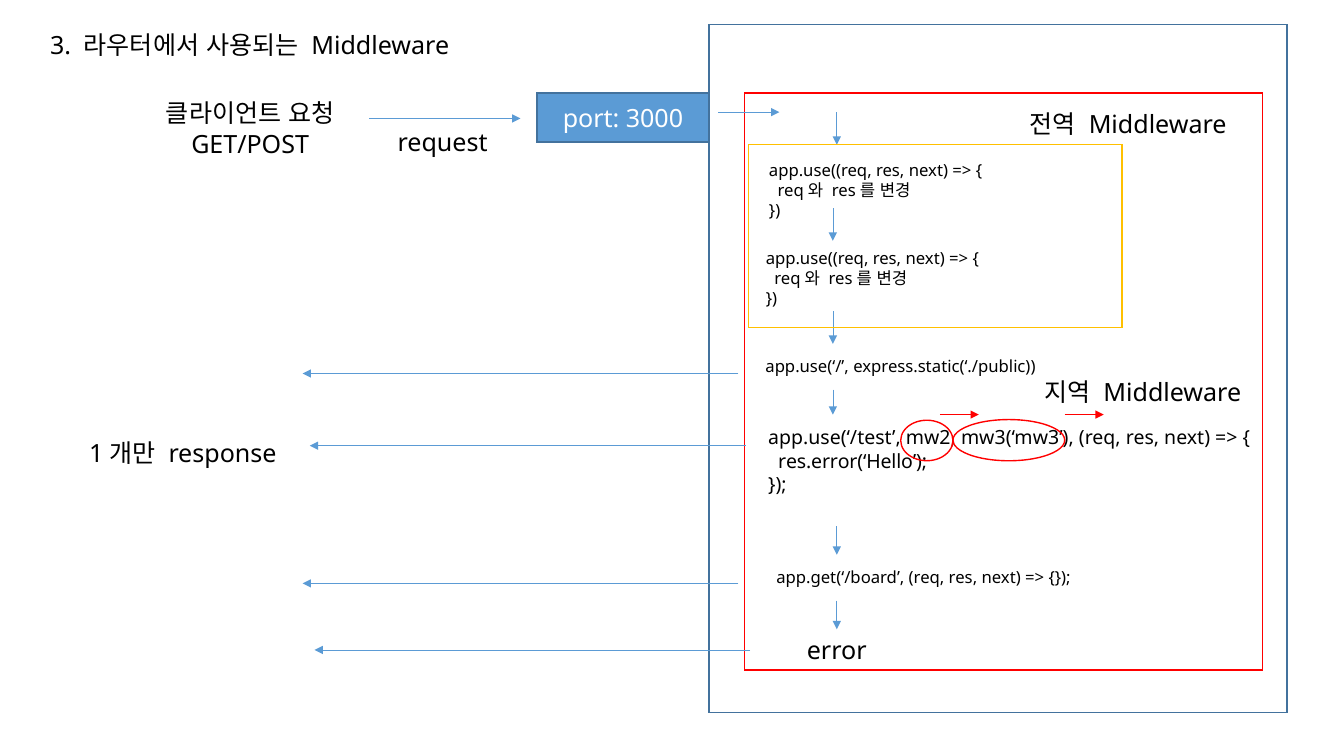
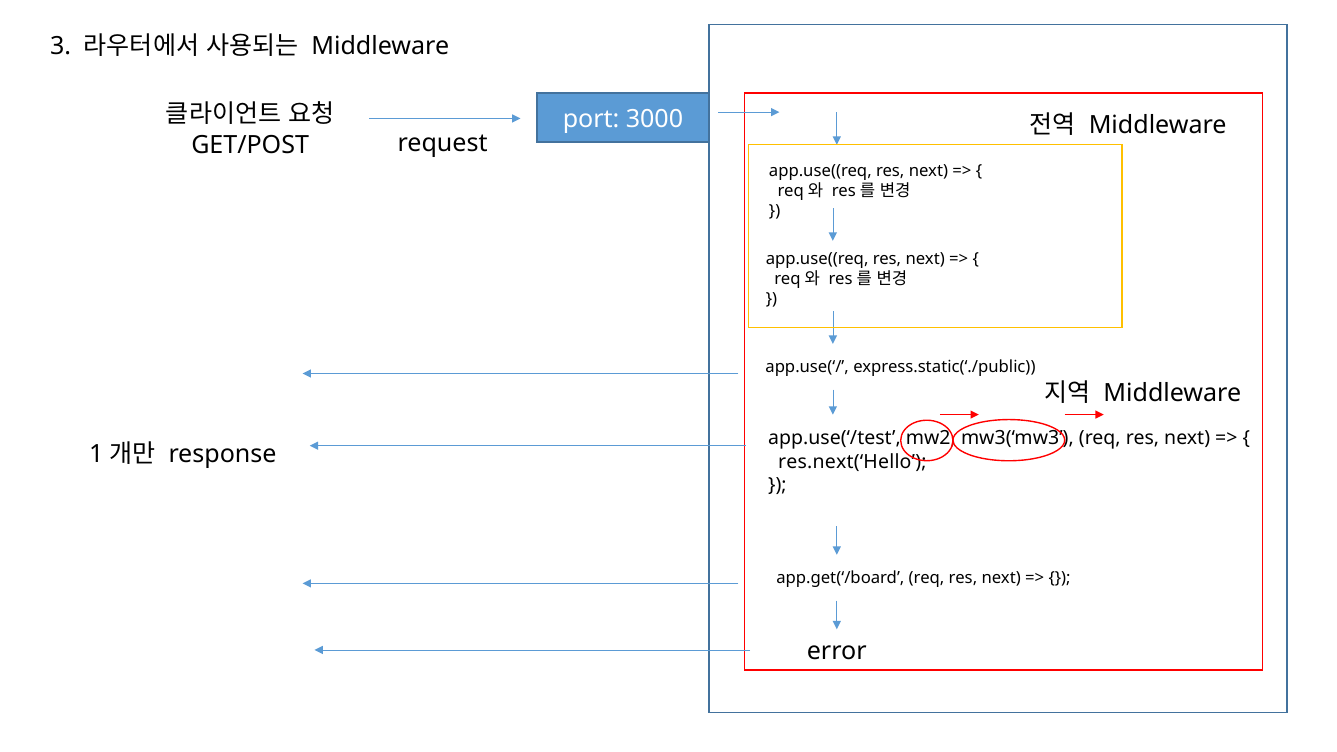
res.error(‘Hello: res.error(‘Hello -> res.next(‘Hello
